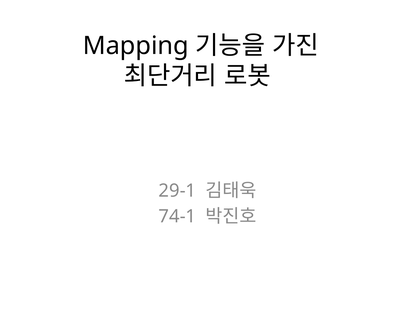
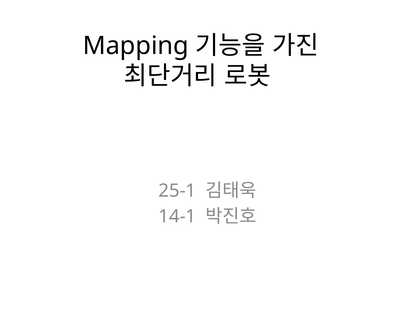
29-1: 29-1 -> 25-1
74-1: 74-1 -> 14-1
